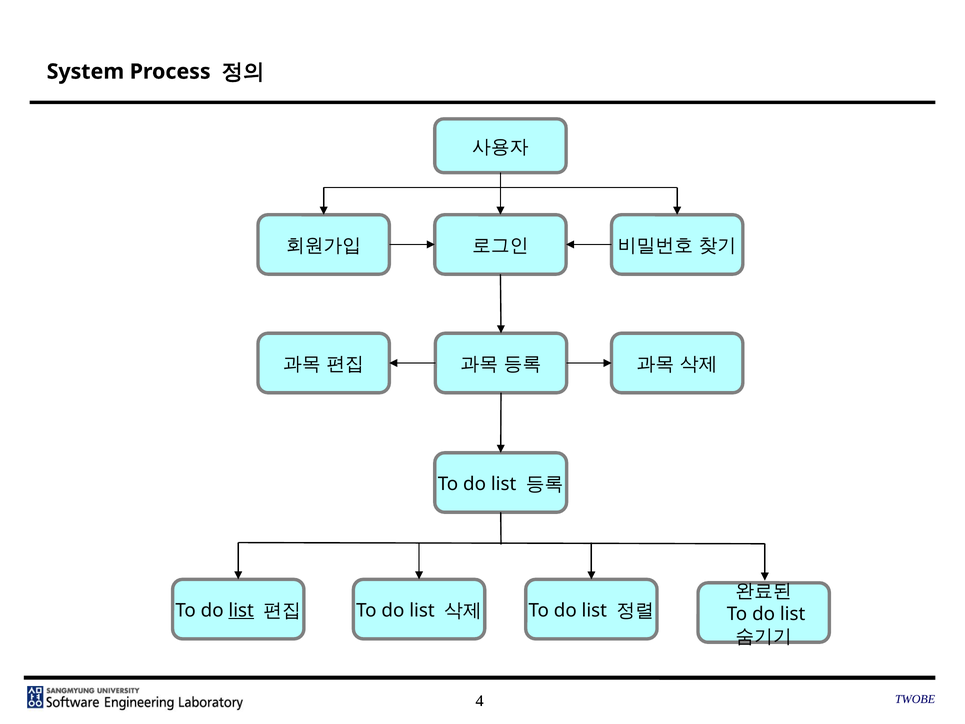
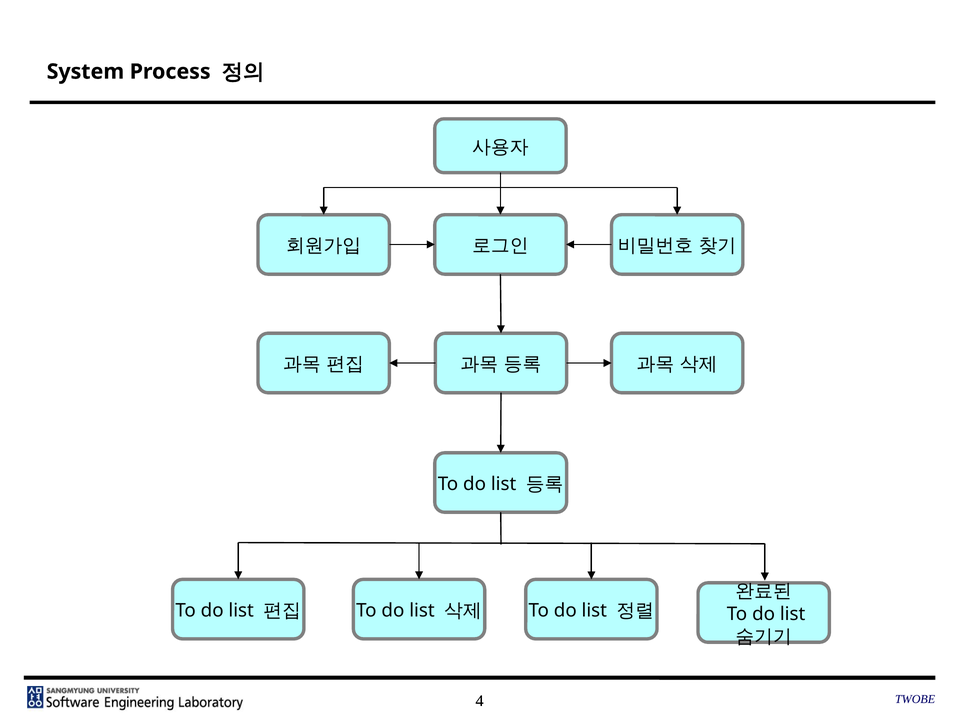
list at (241, 610) underline: present -> none
